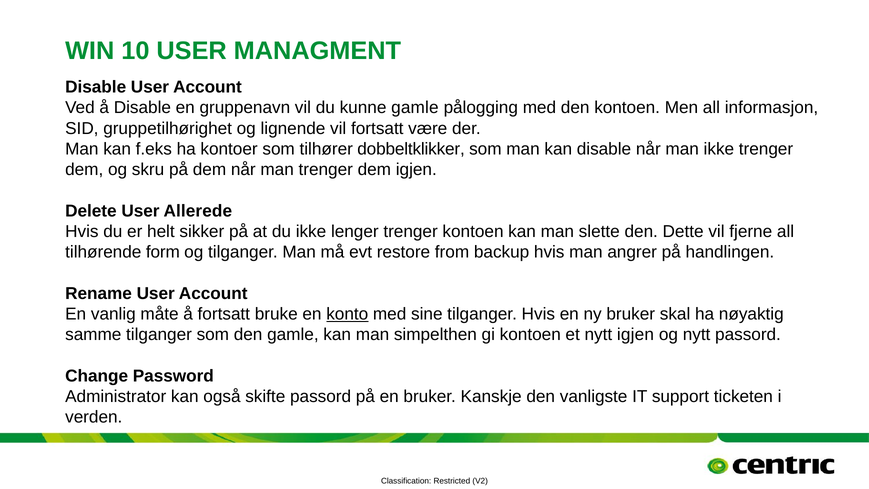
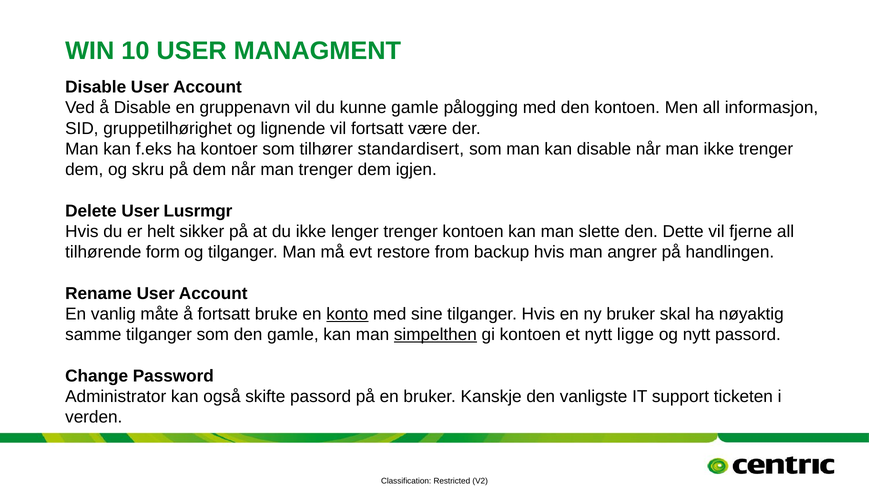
dobbeltklikker: dobbeltklikker -> standardisert
Allerede: Allerede -> Lusrmgr
simpelthen underline: none -> present
nytt igjen: igjen -> ligge
